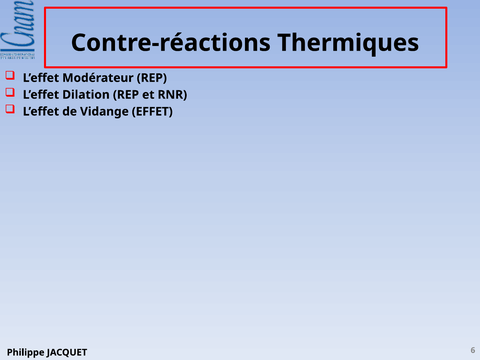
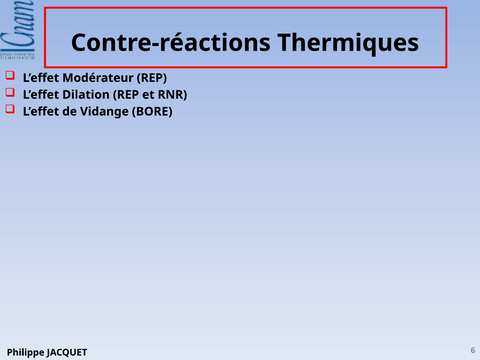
EFFET: EFFET -> BORE
